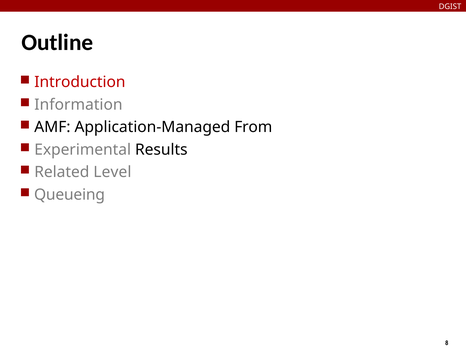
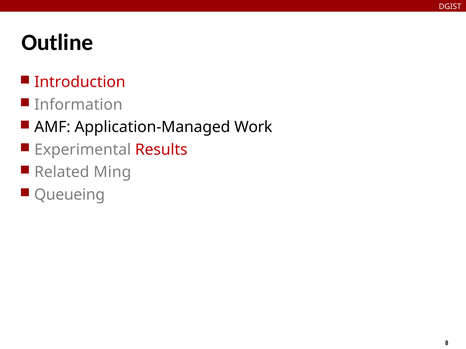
From: From -> Work
Results colour: black -> red
Level: Level -> Ming
